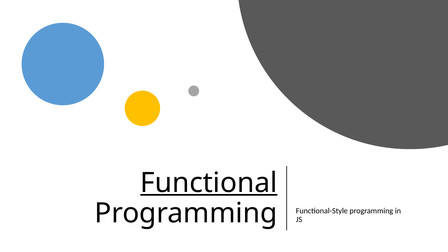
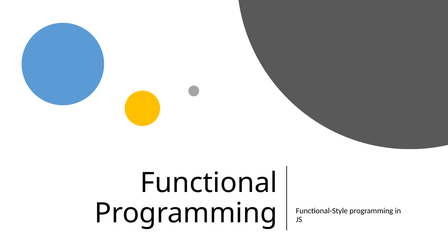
Functional underline: present -> none
